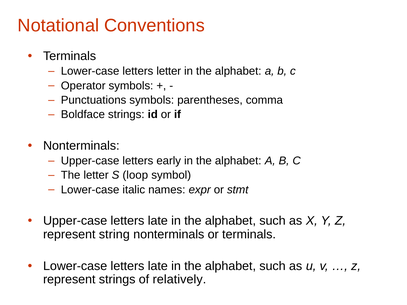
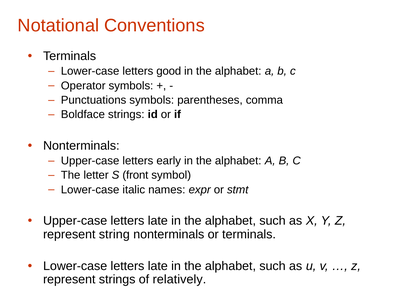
letters letter: letter -> good
loop: loop -> front
